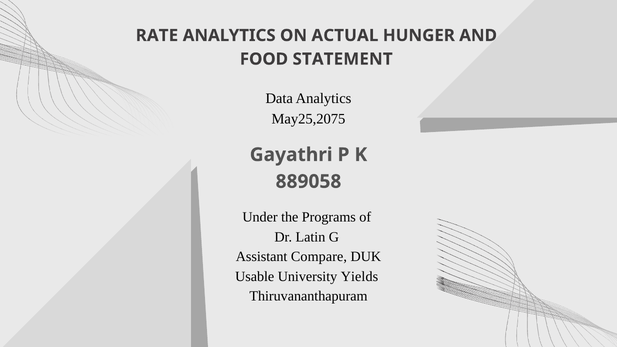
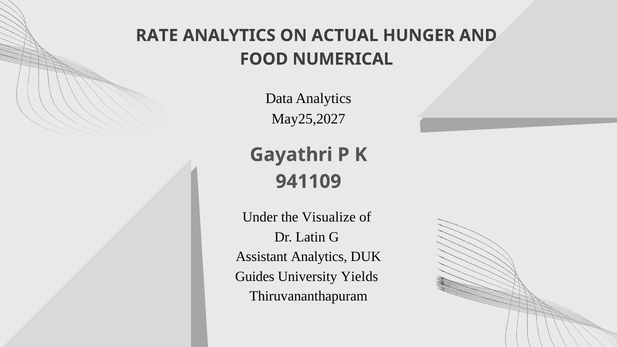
STATEMENT: STATEMENT -> NUMERICAL
May25,2075: May25,2075 -> May25,2027
889058: 889058 -> 941109
Programs: Programs -> Visualize
Assistant Compare: Compare -> Analytics
Usable: Usable -> Guides
